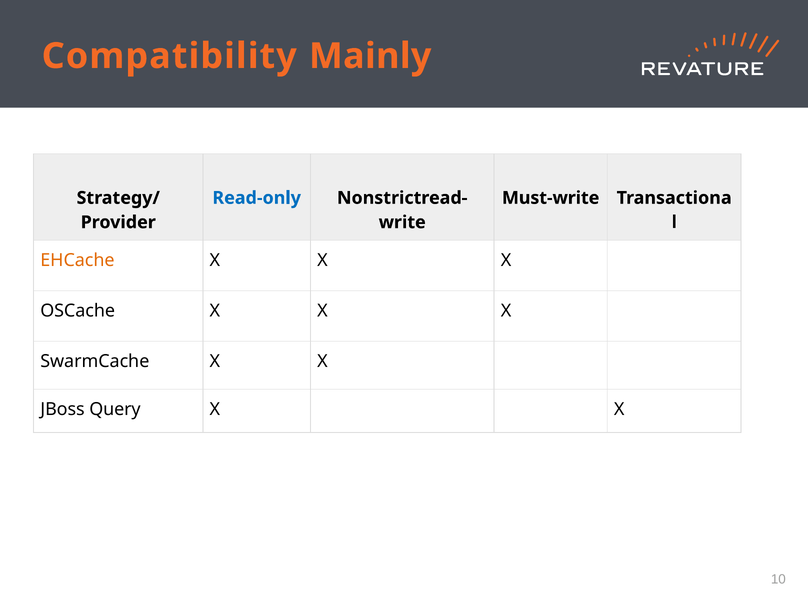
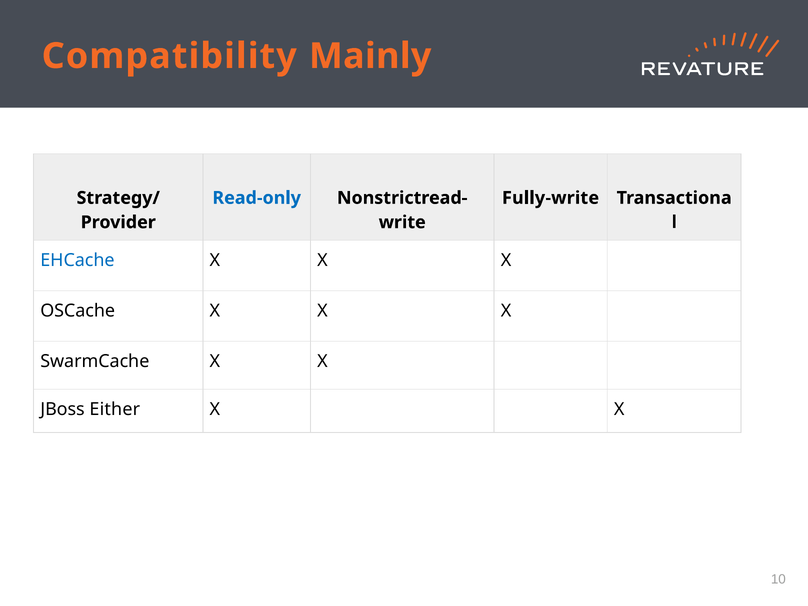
Must-write: Must-write -> Fully-write
EHCache colour: orange -> blue
Query: Query -> Either
